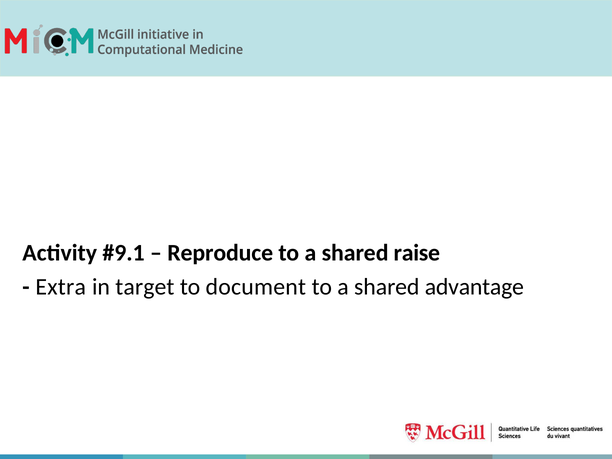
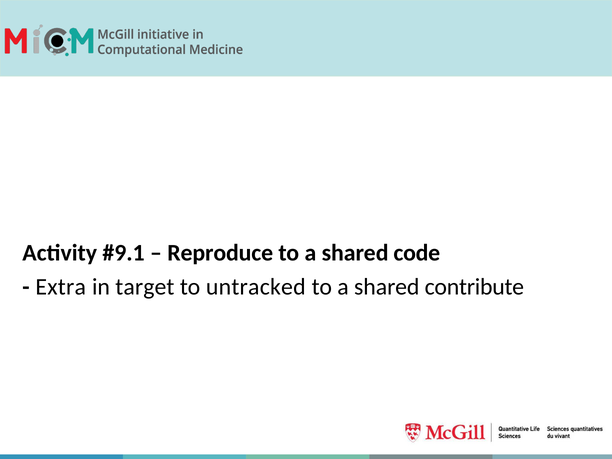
raise: raise -> code
document: document -> untracked
advantage: advantage -> contribute
